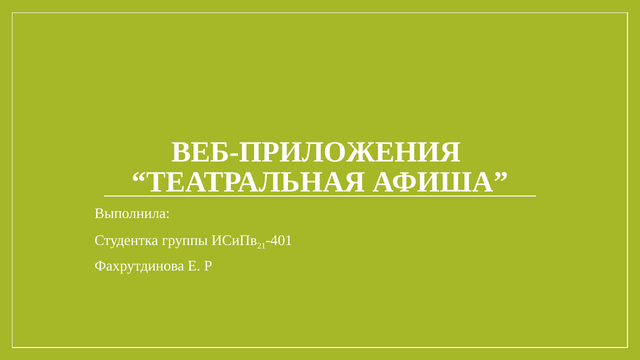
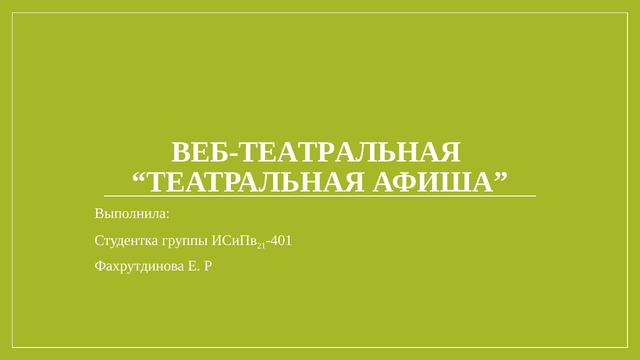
ВЕБ-ПРИЛОЖЕНИЯ: ВЕБ-ПРИЛОЖЕНИЯ -> ВЕБ-ТЕАТРАЛЬНАЯ
